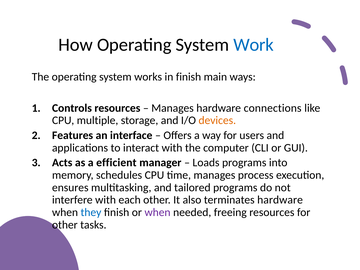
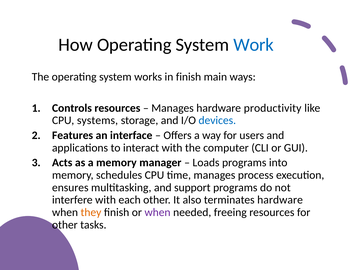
connections: connections -> productivity
multiple: multiple -> systems
devices colour: orange -> blue
a efficient: efficient -> memory
tailored: tailored -> support
they colour: blue -> orange
